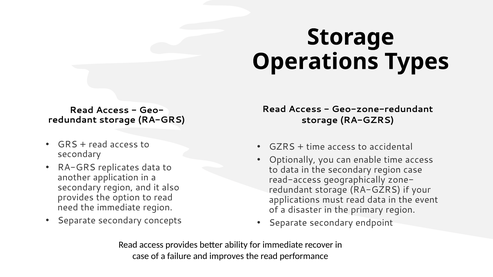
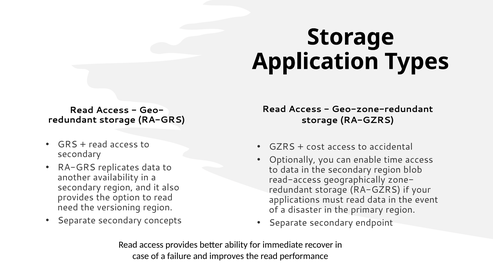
Operations: Operations -> Application
time at (316, 147): time -> cost
region case: case -> blob
application: application -> availability
the immediate: immediate -> versioning
